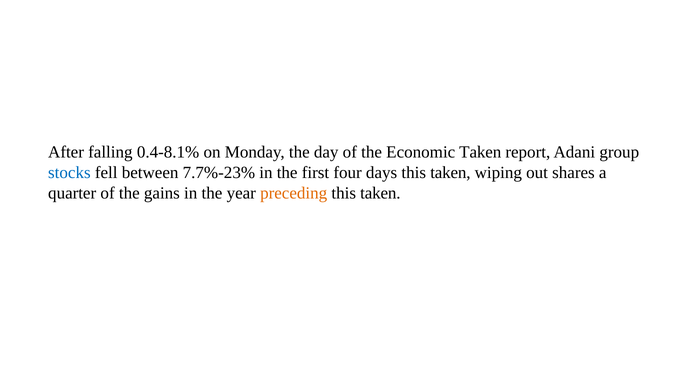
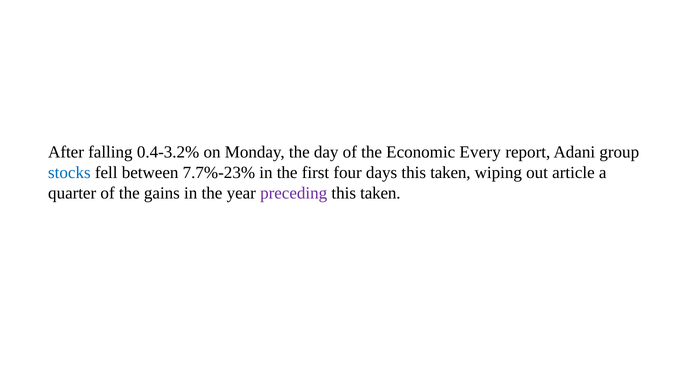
0.4-8.1%: 0.4-8.1% -> 0.4-3.2%
Economic Taken: Taken -> Every
shares: shares -> article
preceding colour: orange -> purple
